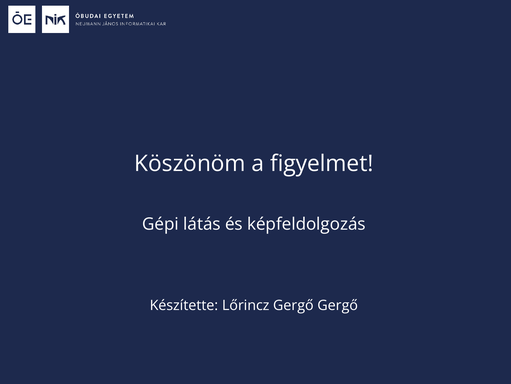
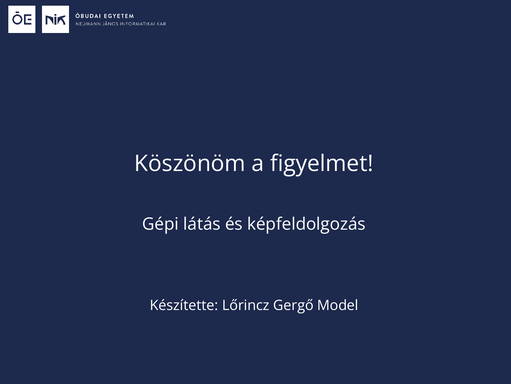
Gergő Gergő: Gergő -> Model
